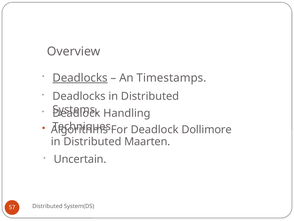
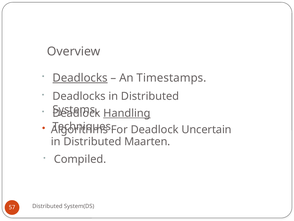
Handling underline: none -> present
Dollimore: Dollimore -> Uncertain
Uncertain: Uncertain -> Compiled
